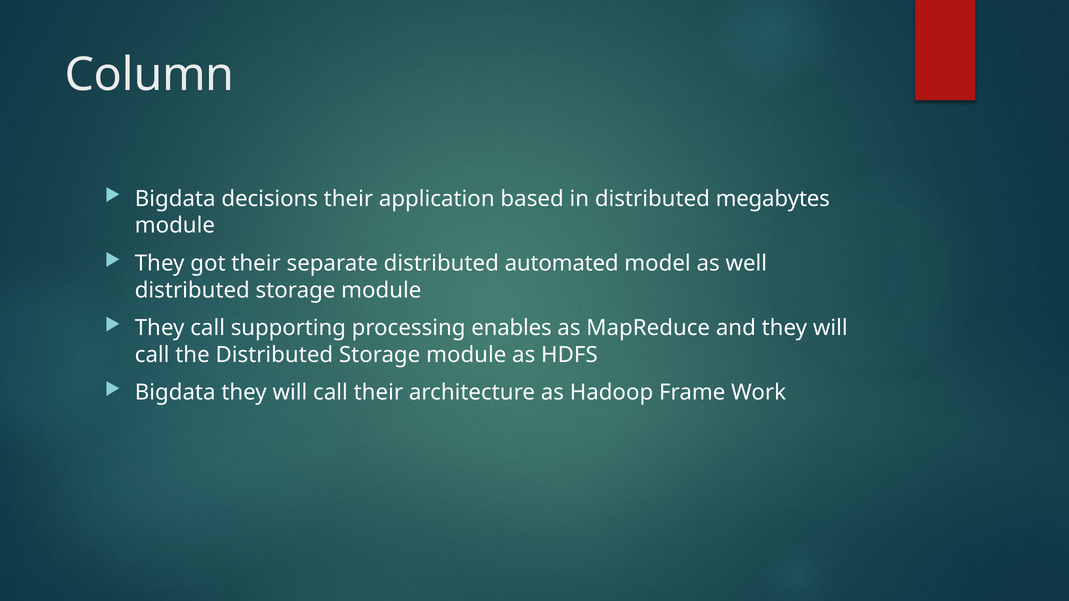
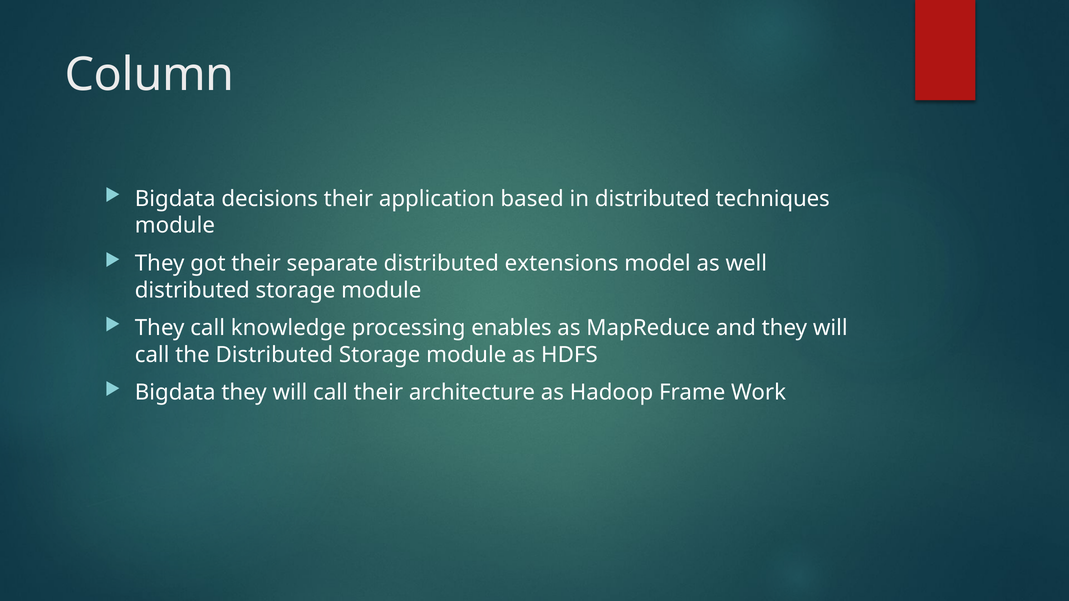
megabytes: megabytes -> techniques
automated: automated -> extensions
supporting: supporting -> knowledge
